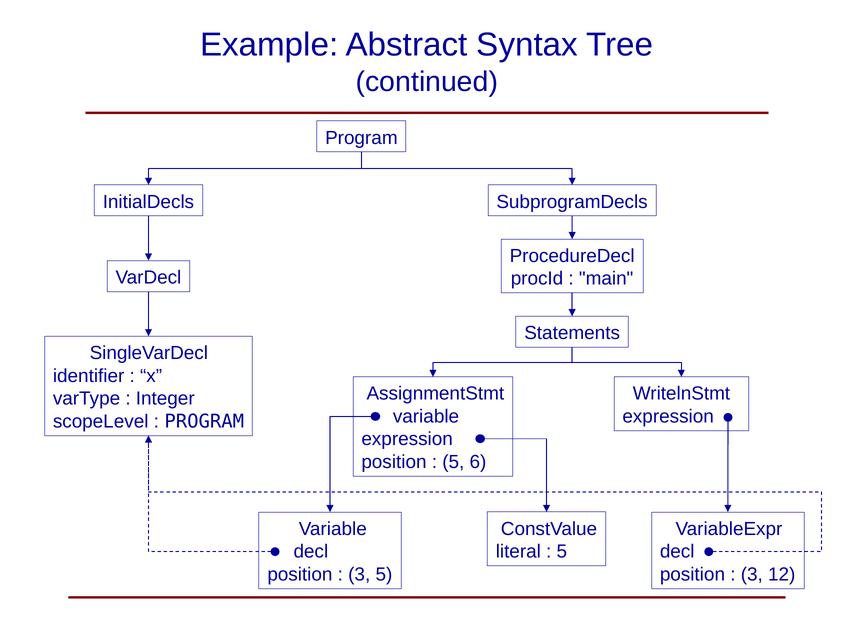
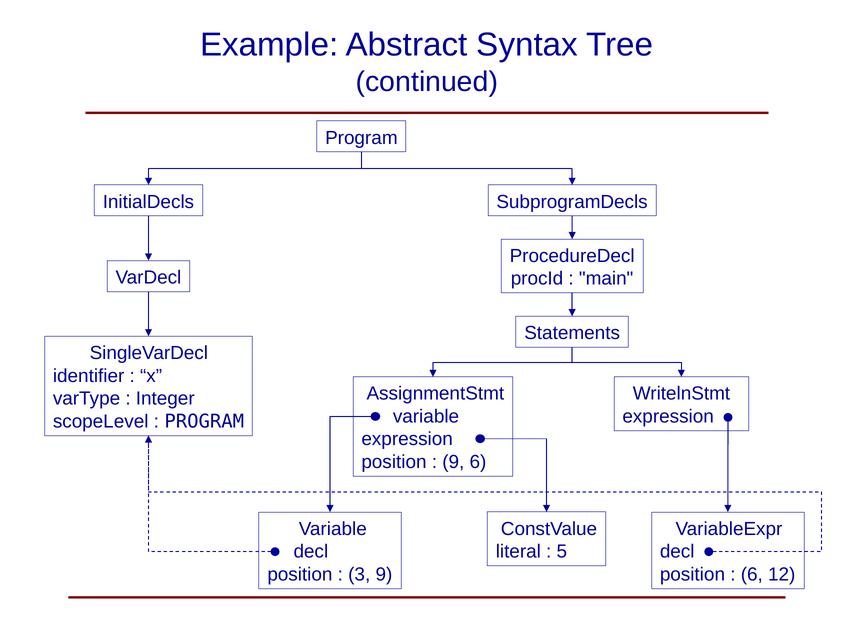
5 at (453, 462): 5 -> 9
3 5: 5 -> 9
3 at (752, 575): 3 -> 6
